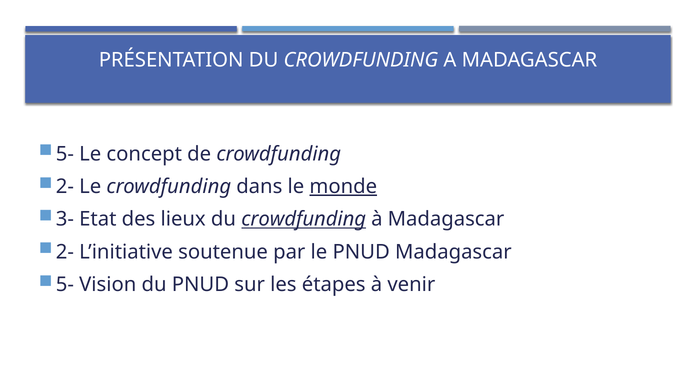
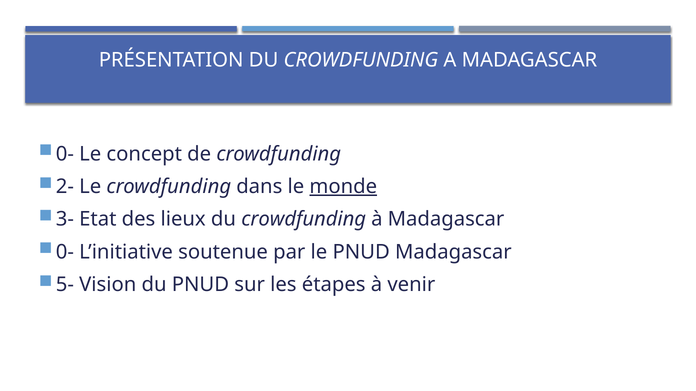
5- at (65, 154): 5- -> 0-
crowdfunding at (304, 220) underline: present -> none
2- at (65, 252): 2- -> 0-
